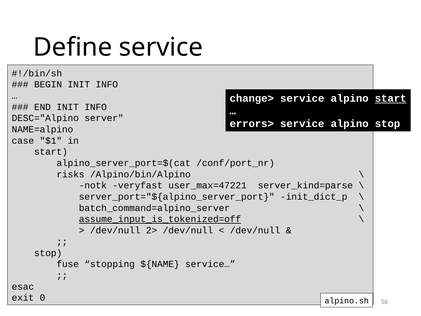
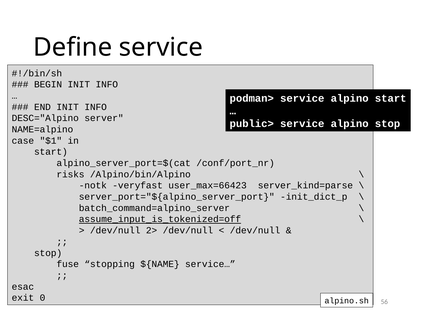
change>: change> -> podman>
start at (391, 98) underline: present -> none
errors>: errors> -> public>
user_max=47221: user_max=47221 -> user_max=66423
